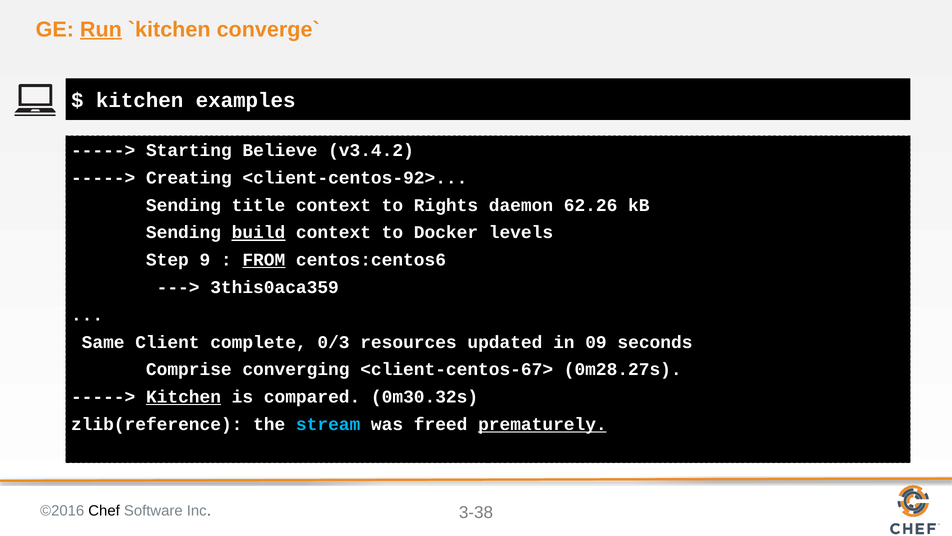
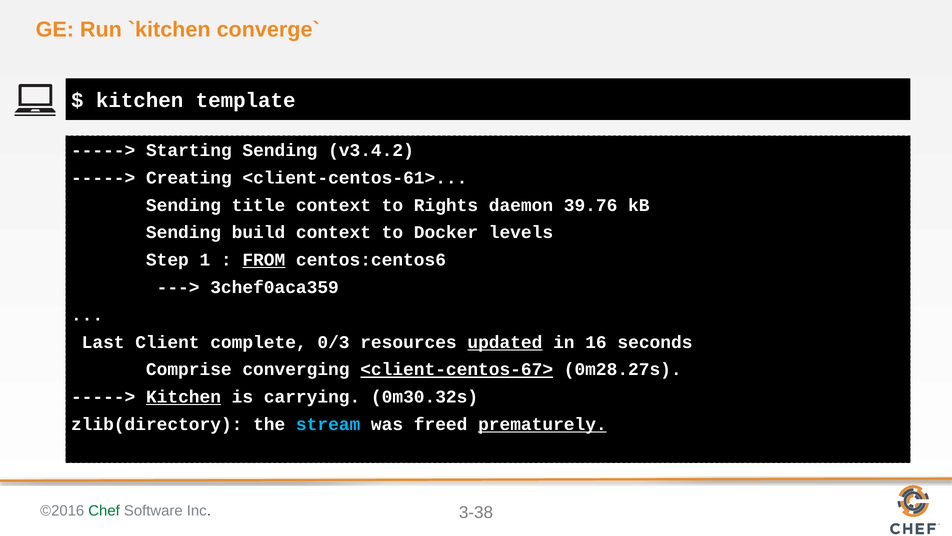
Run underline: present -> none
examples: examples -> template
Starting Believe: Believe -> Sending
<client-centos-92>: <client-centos-92> -> <client-centos-61>
62.26: 62.26 -> 39.76
build underline: present -> none
9: 9 -> 1
3this0aca359: 3this0aca359 -> 3chef0aca359
Same: Same -> Last
updated underline: none -> present
09: 09 -> 16
<client-centos-67> underline: none -> present
compared: compared -> carrying
zlib(reference: zlib(reference -> zlib(directory
Chef colour: black -> green
